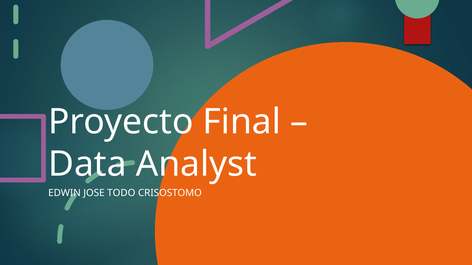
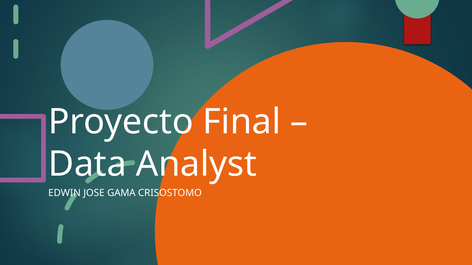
TODO: TODO -> GAMA
